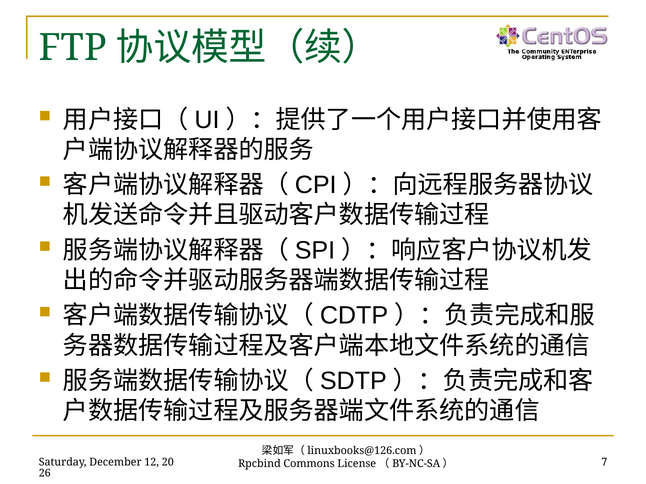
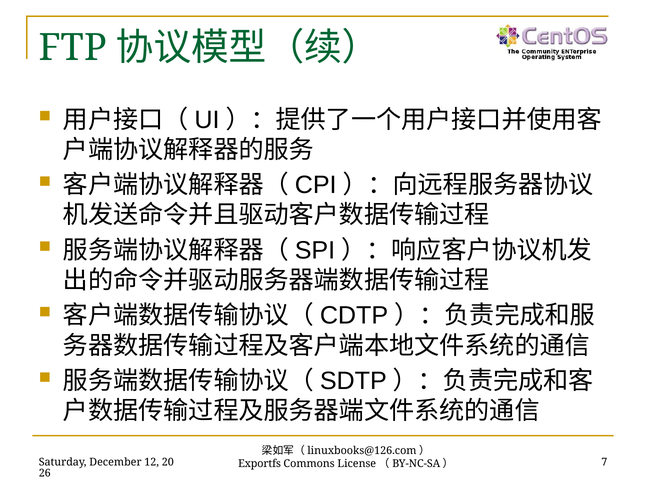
Rpcbind: Rpcbind -> Exportfs
